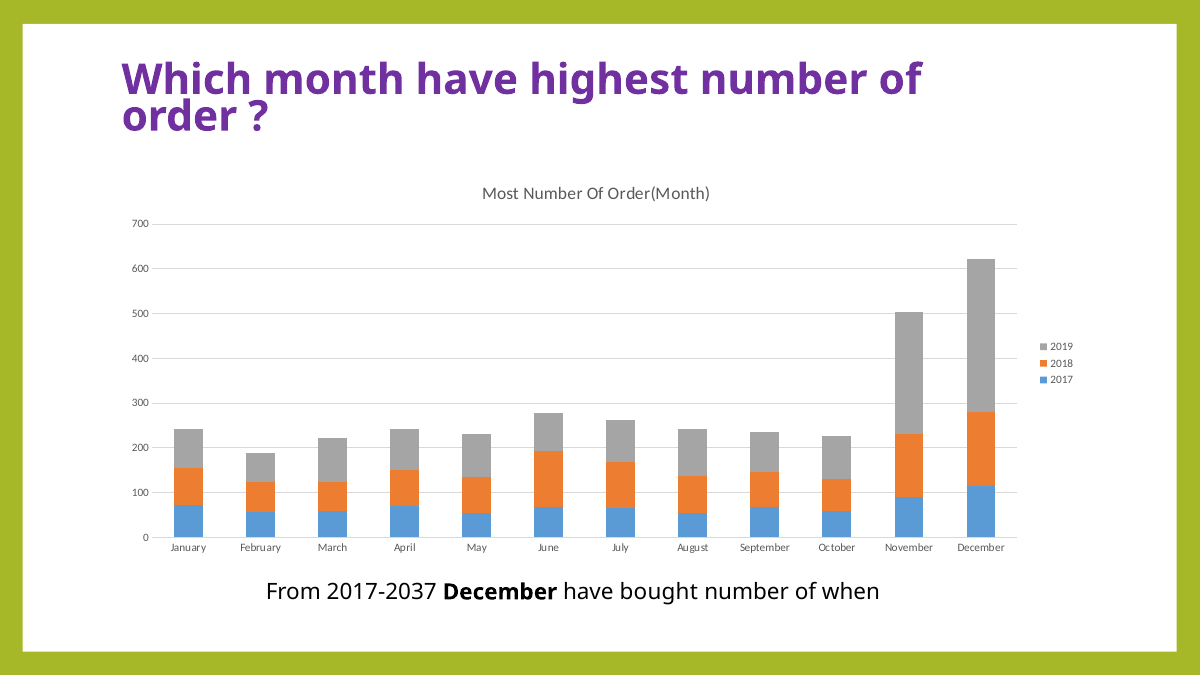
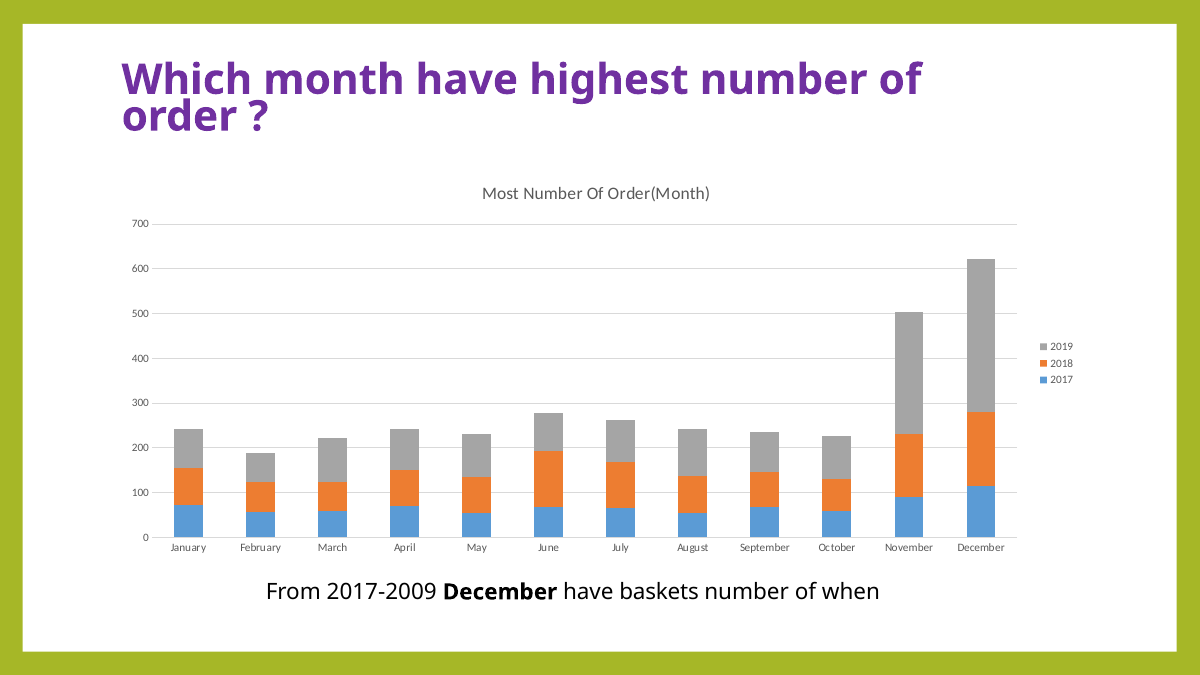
2017-2037: 2017-2037 -> 2017-2009
bought: bought -> baskets
